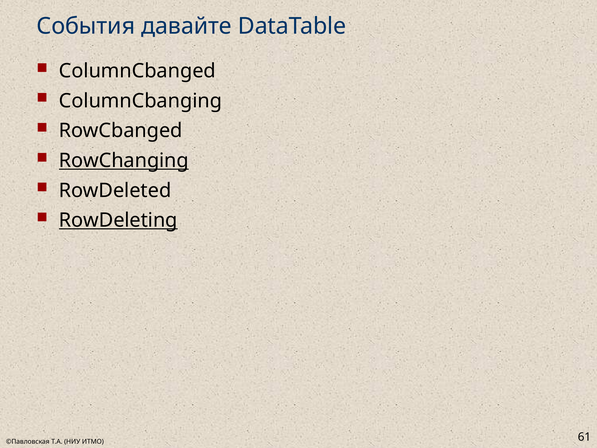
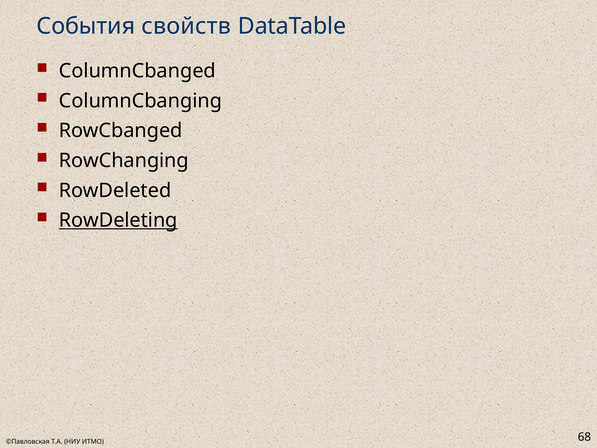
давайте: давайте -> свойств
RowChanging underline: present -> none
61: 61 -> 68
